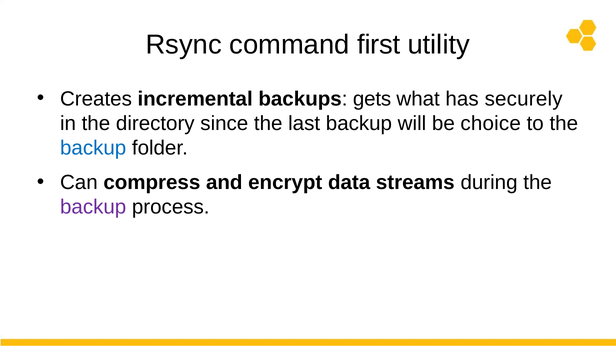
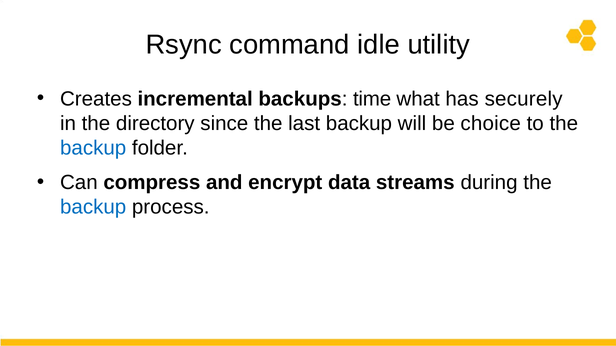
first: first -> idle
gets: gets -> time
backup at (93, 208) colour: purple -> blue
